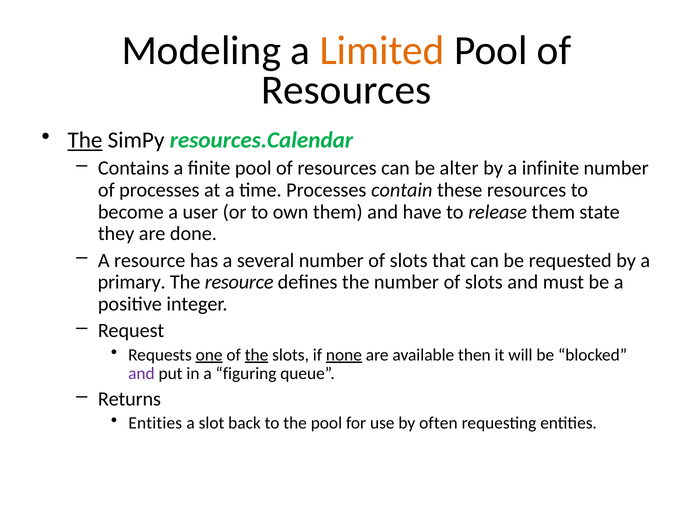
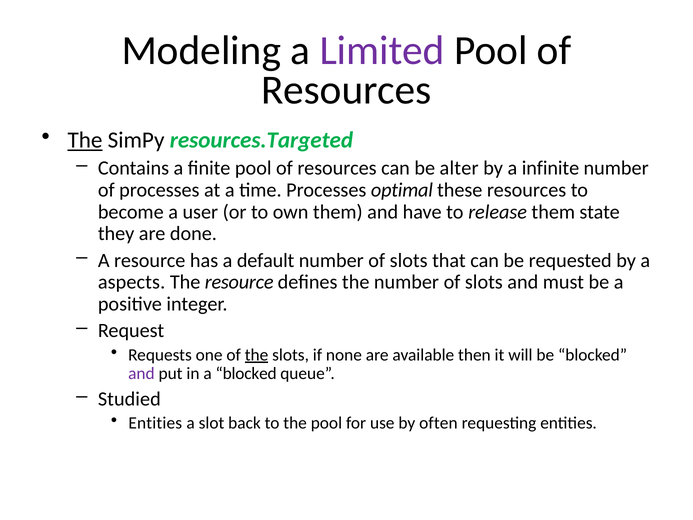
Limited colour: orange -> purple
resources.Calendar: resources.Calendar -> resources.Targeted
contain: contain -> optimal
several: several -> default
primary: primary -> aspects
one underline: present -> none
none underline: present -> none
a figuring: figuring -> blocked
Returns: Returns -> Studied
